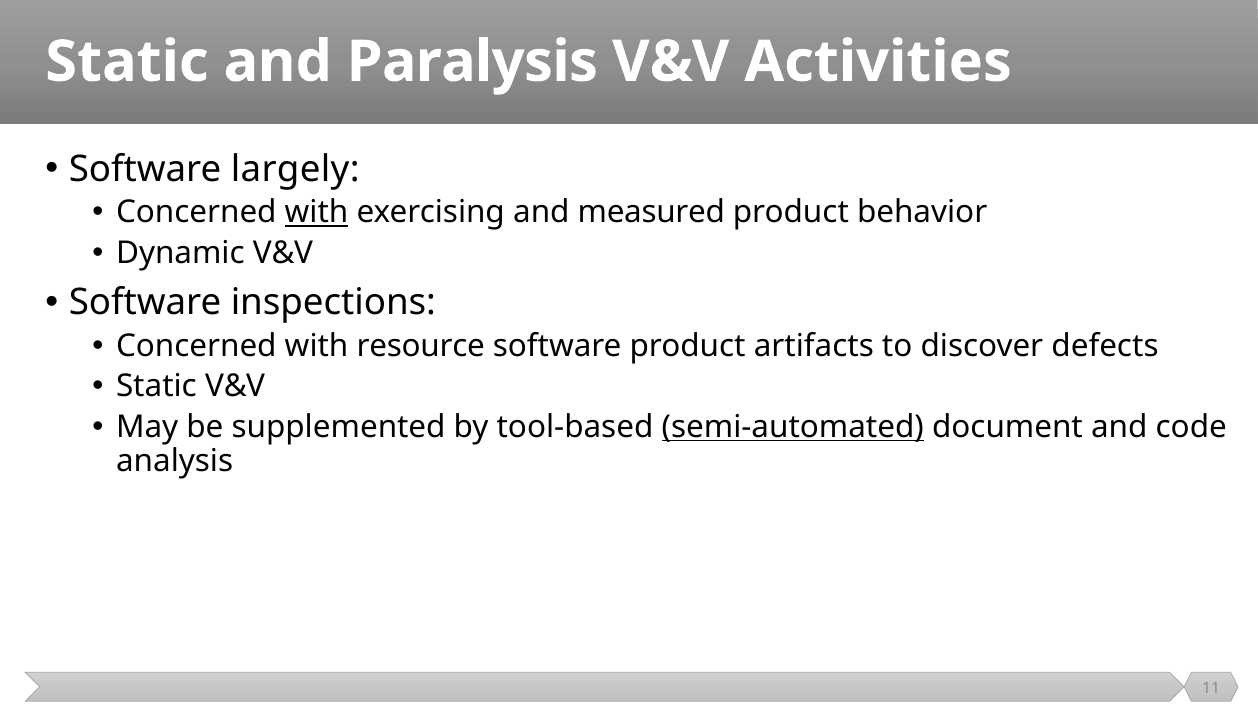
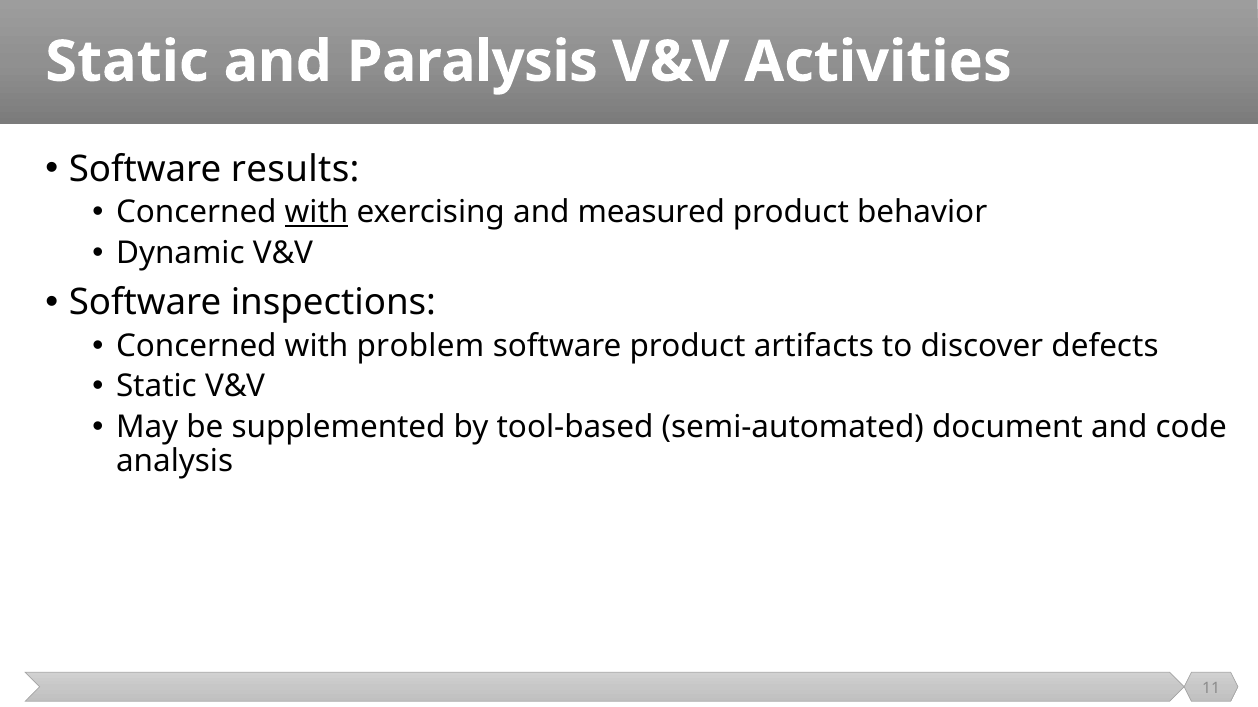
largely: largely -> results
resource: resource -> problem
semi-automated underline: present -> none
